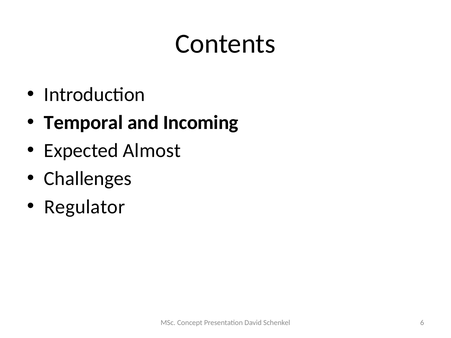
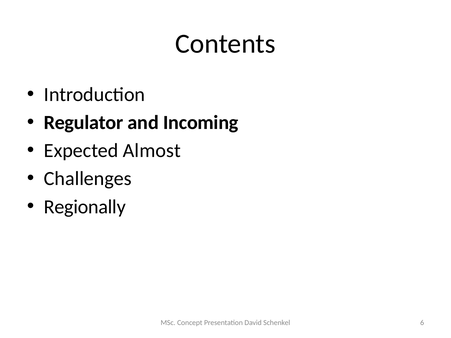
Temporal: Temporal -> Regulator
Regulator: Regulator -> Regionally
